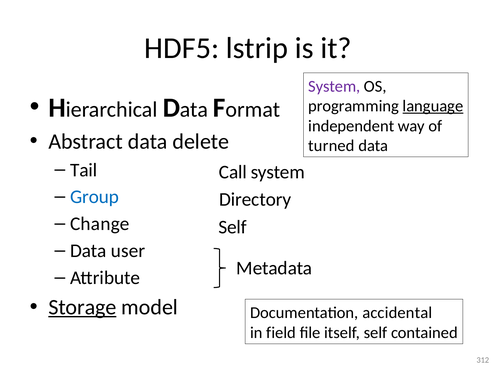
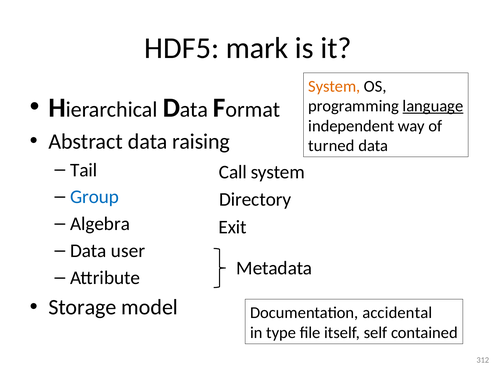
lstrip: lstrip -> mark
System at (334, 86) colour: purple -> orange
delete: delete -> raising
Change: Change -> Algebra
Self at (233, 227): Self -> Exit
Storage underline: present -> none
field: field -> type
